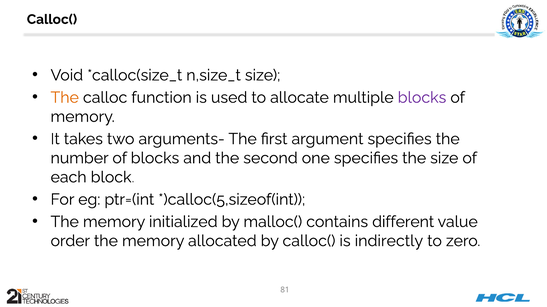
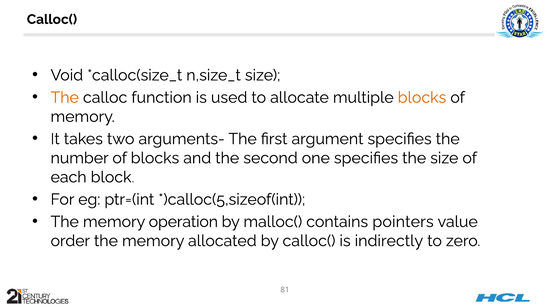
blocks at (422, 98) colour: purple -> orange
initialized: initialized -> operation
different: different -> pointers
